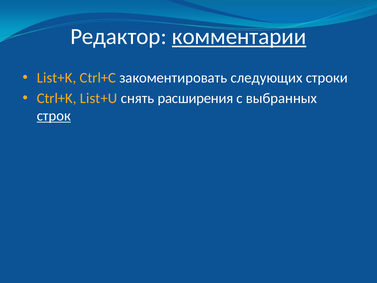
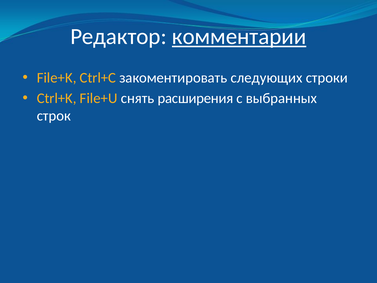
List+K: List+K -> File+K
List+U: List+U -> File+U
строк underline: present -> none
